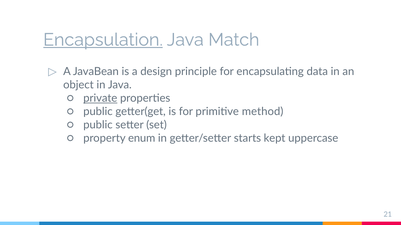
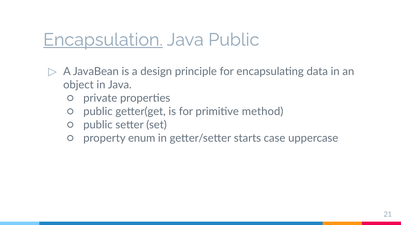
Java Match: Match -> Public
private underline: present -> none
kept: kept -> case
